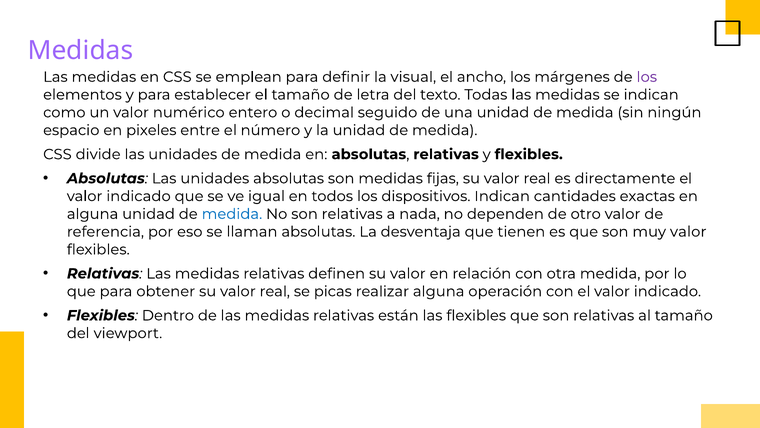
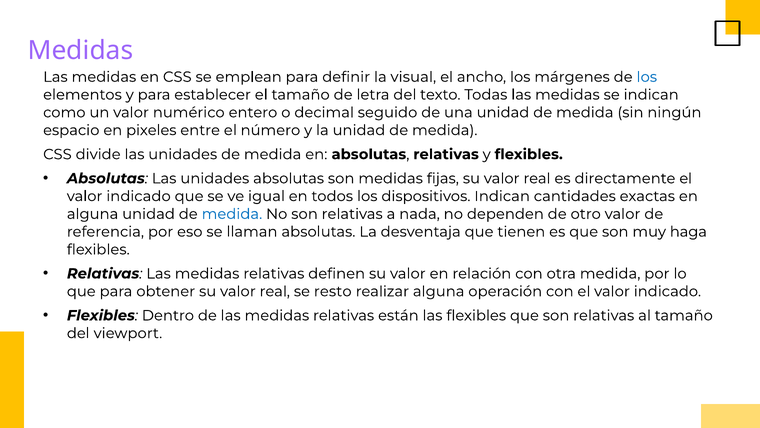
los at (647, 77) colour: purple -> blue
muy valor: valor -> haga
picas: picas -> resto
